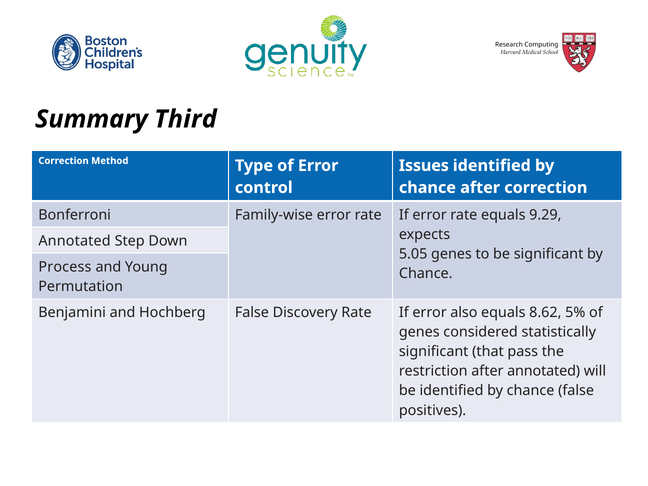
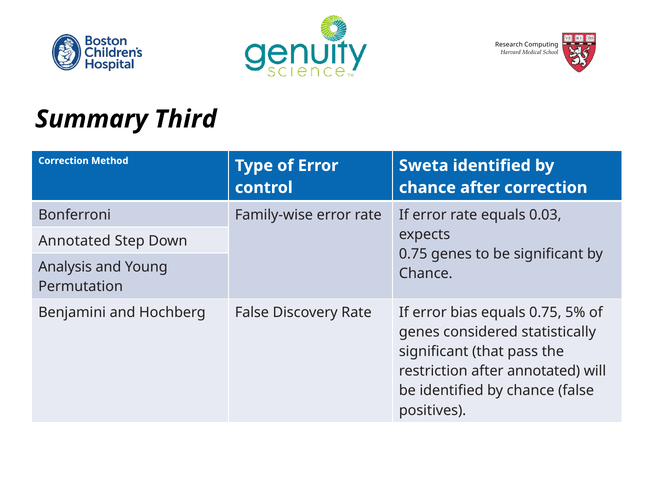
Issues: Issues -> Sweta
9.29: 9.29 -> 0.03
5.05 at (413, 254): 5.05 -> 0.75
Process: Process -> Analysis
also: also -> bias
equals 8.62: 8.62 -> 0.75
